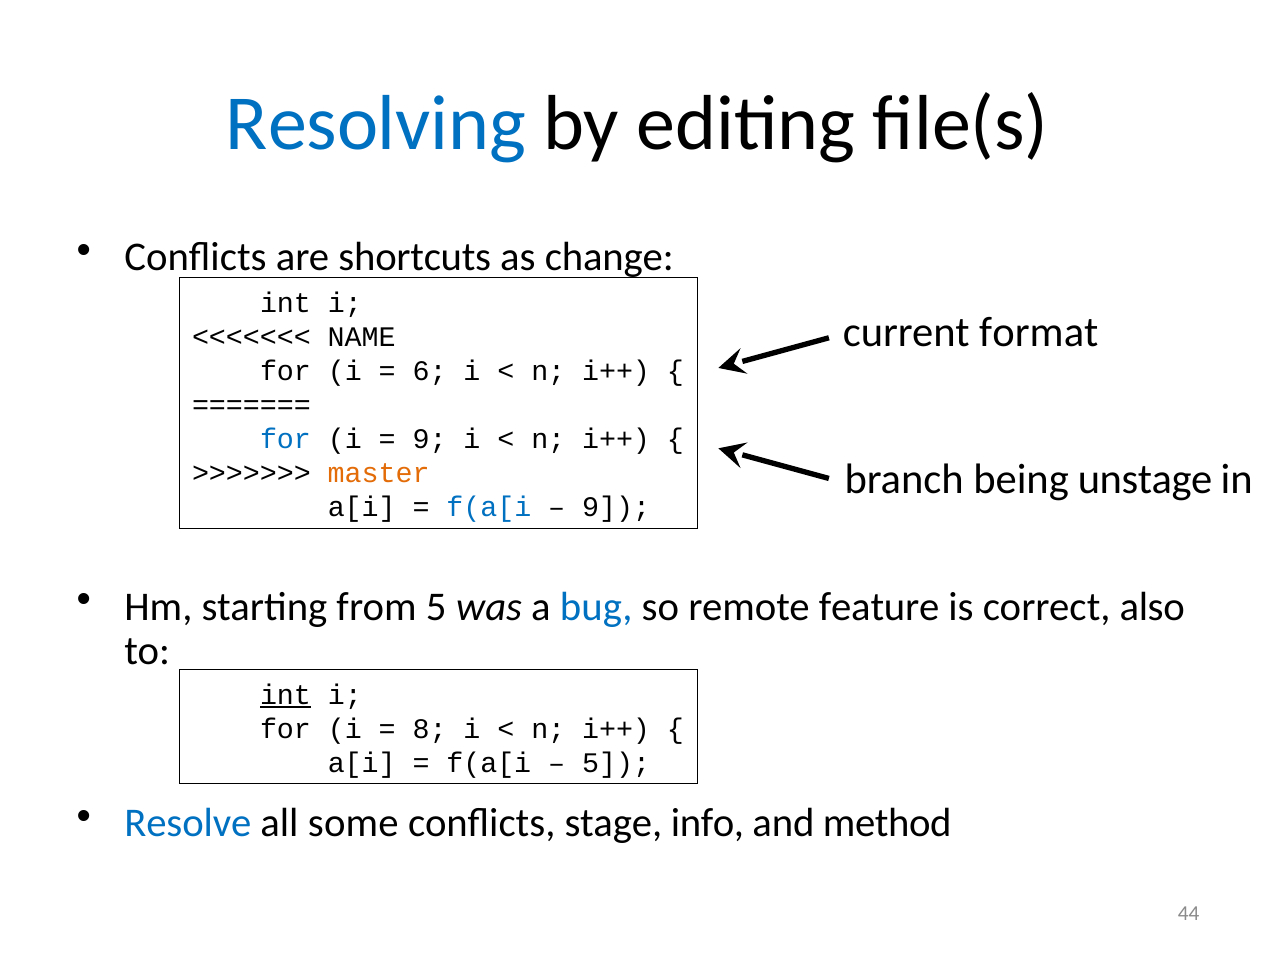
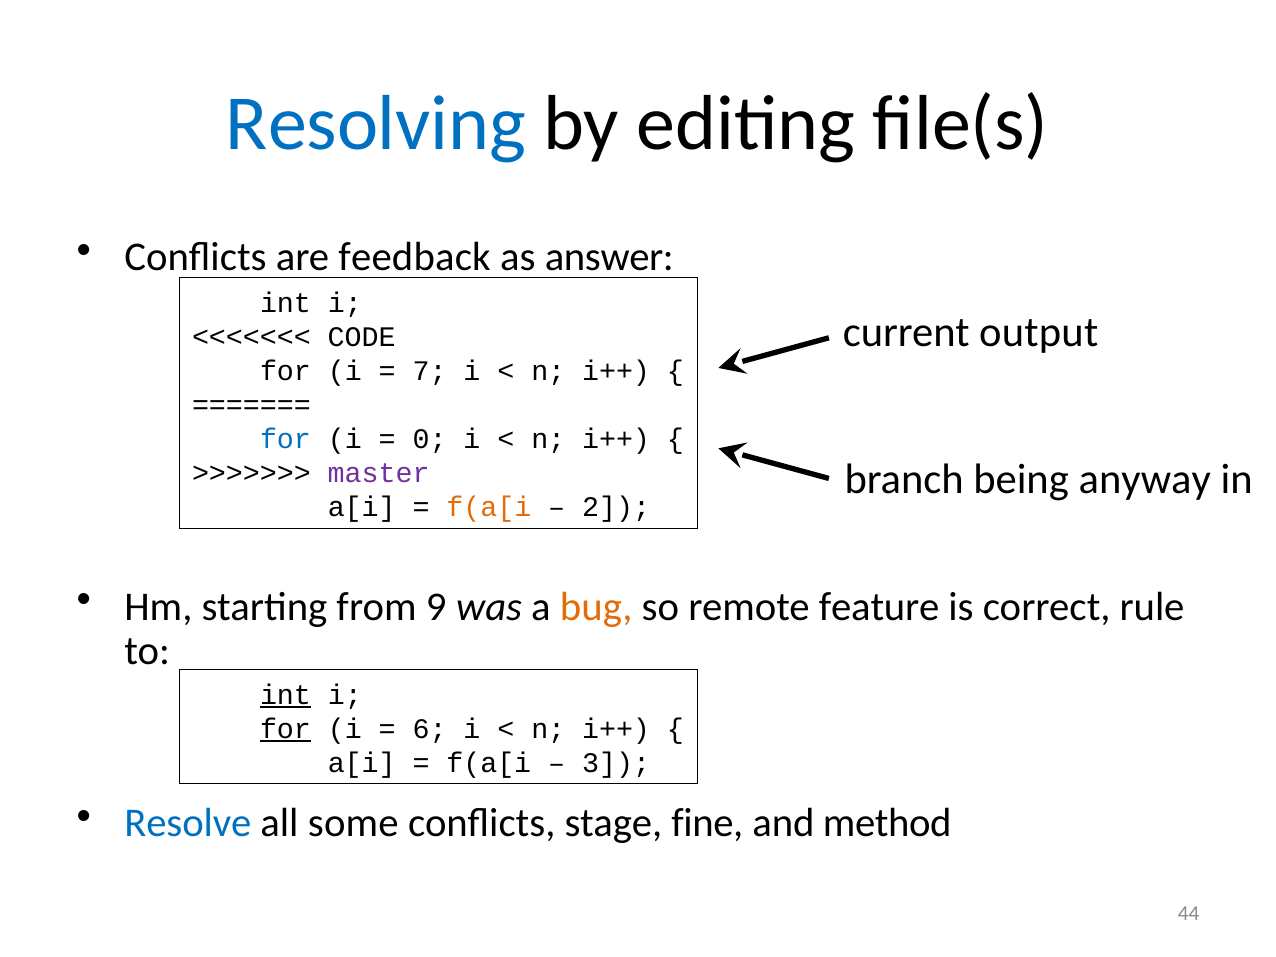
shortcuts: shortcuts -> feedback
change: change -> answer
format: format -> output
NAME: NAME -> CODE
6: 6 -> 7
9 at (430, 439): 9 -> 0
unstage: unstage -> anyway
master colour: orange -> purple
f(a[i at (489, 507) colour: blue -> orange
9 at (616, 507): 9 -> 2
from 5: 5 -> 9
bug colour: blue -> orange
also: also -> rule
for at (285, 729) underline: none -> present
8: 8 -> 6
5 at (616, 763): 5 -> 3
info: info -> fine
